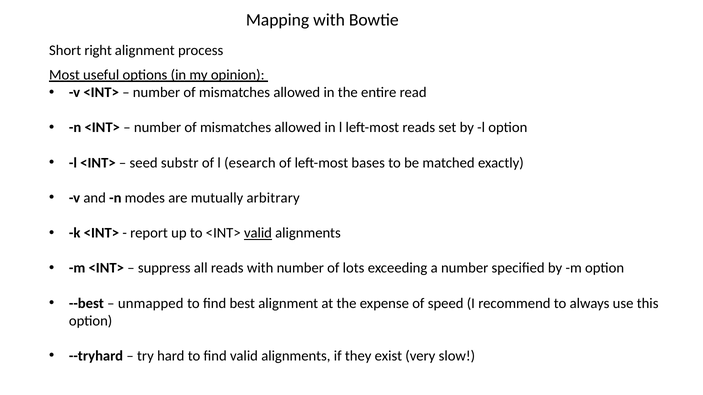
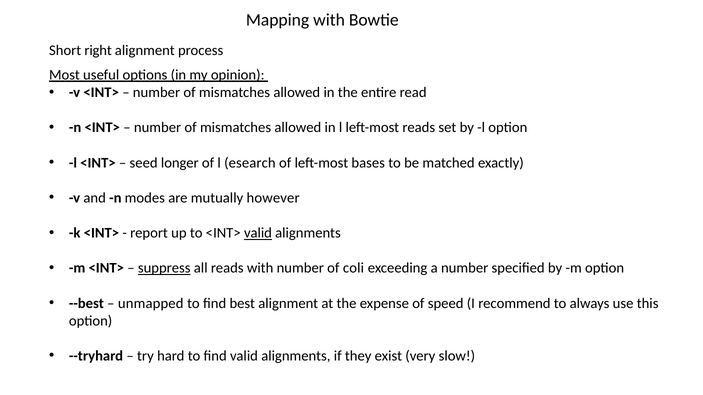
substr: substr -> longer
arbitrary: arbitrary -> however
suppress underline: none -> present
lots: lots -> coli
